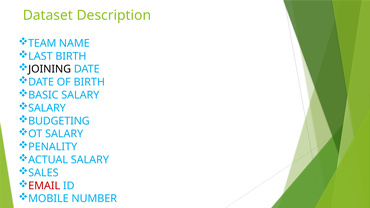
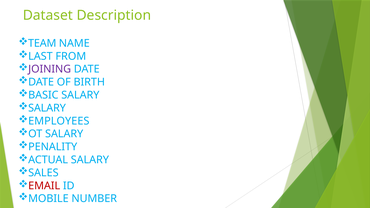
LAST BIRTH: BIRTH -> FROM
JOINING colour: black -> purple
BUDGETING: BUDGETING -> EMPLOYEES
